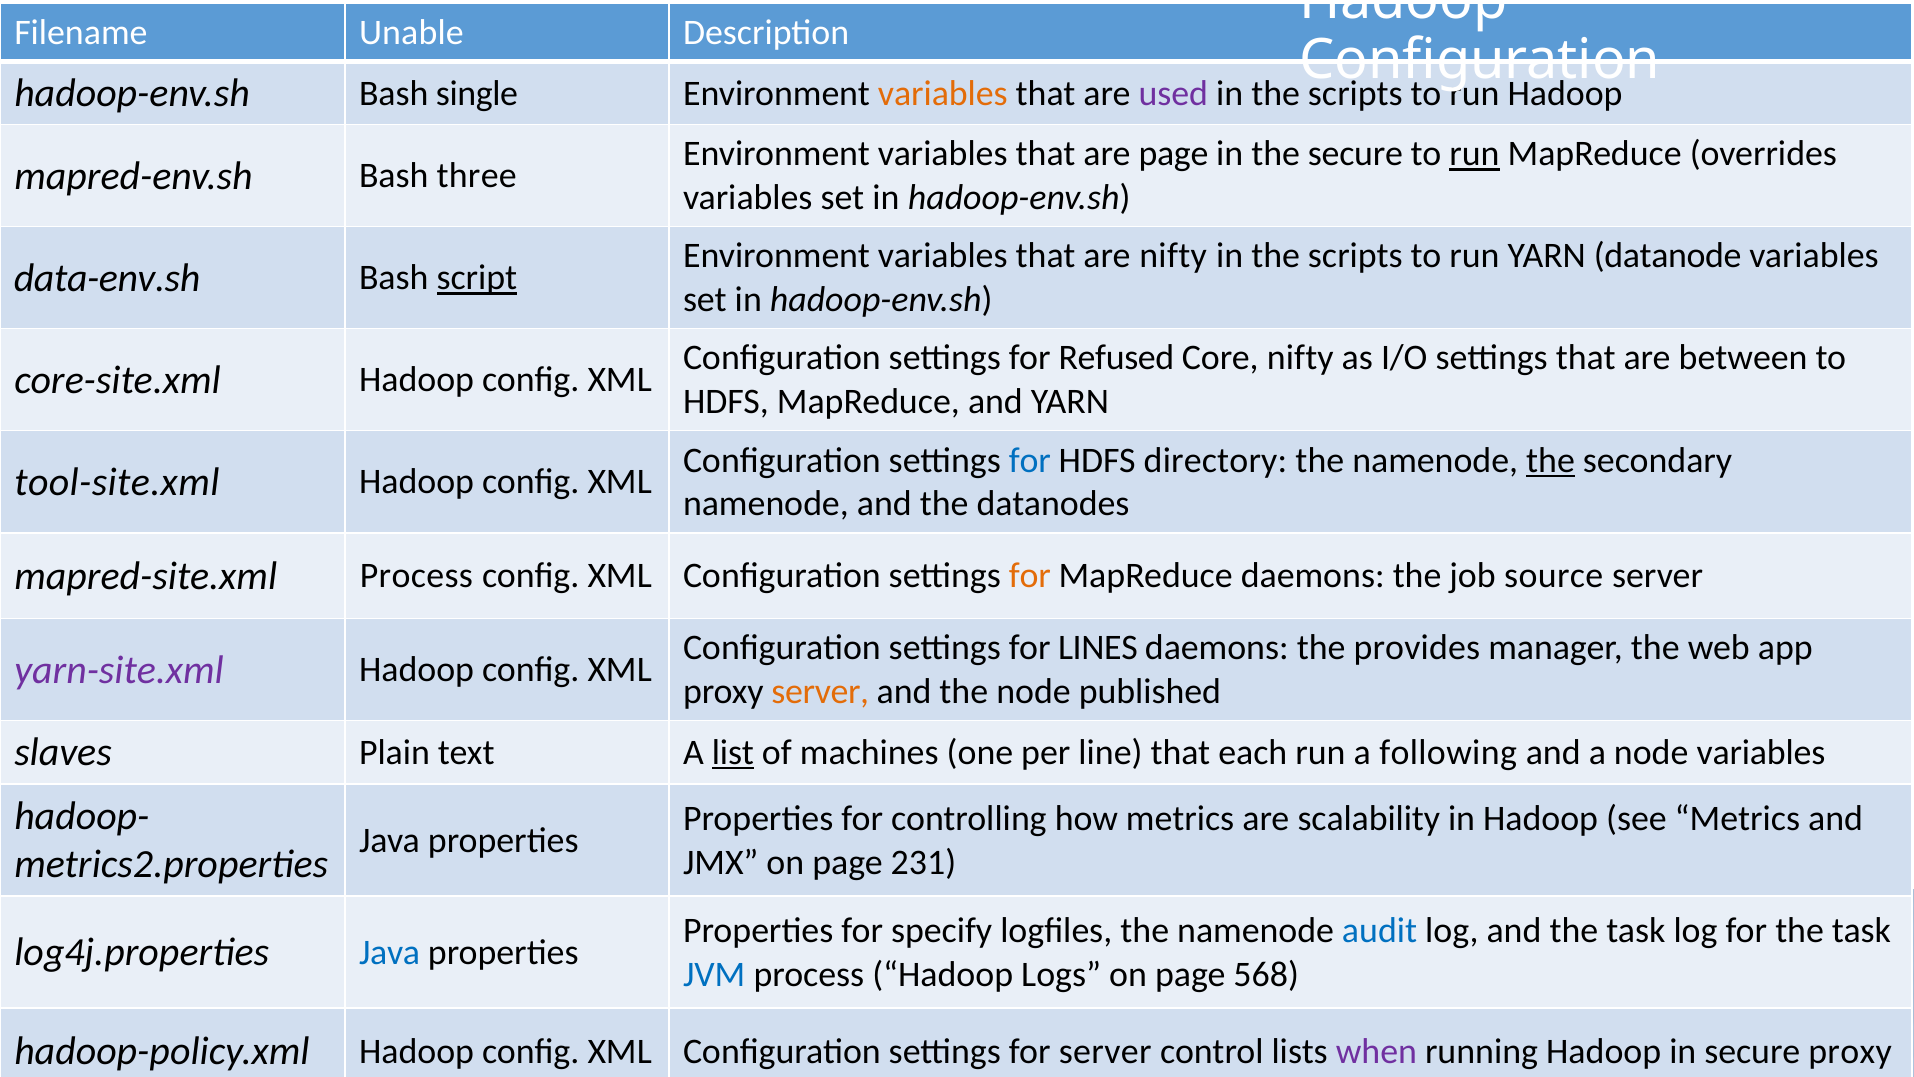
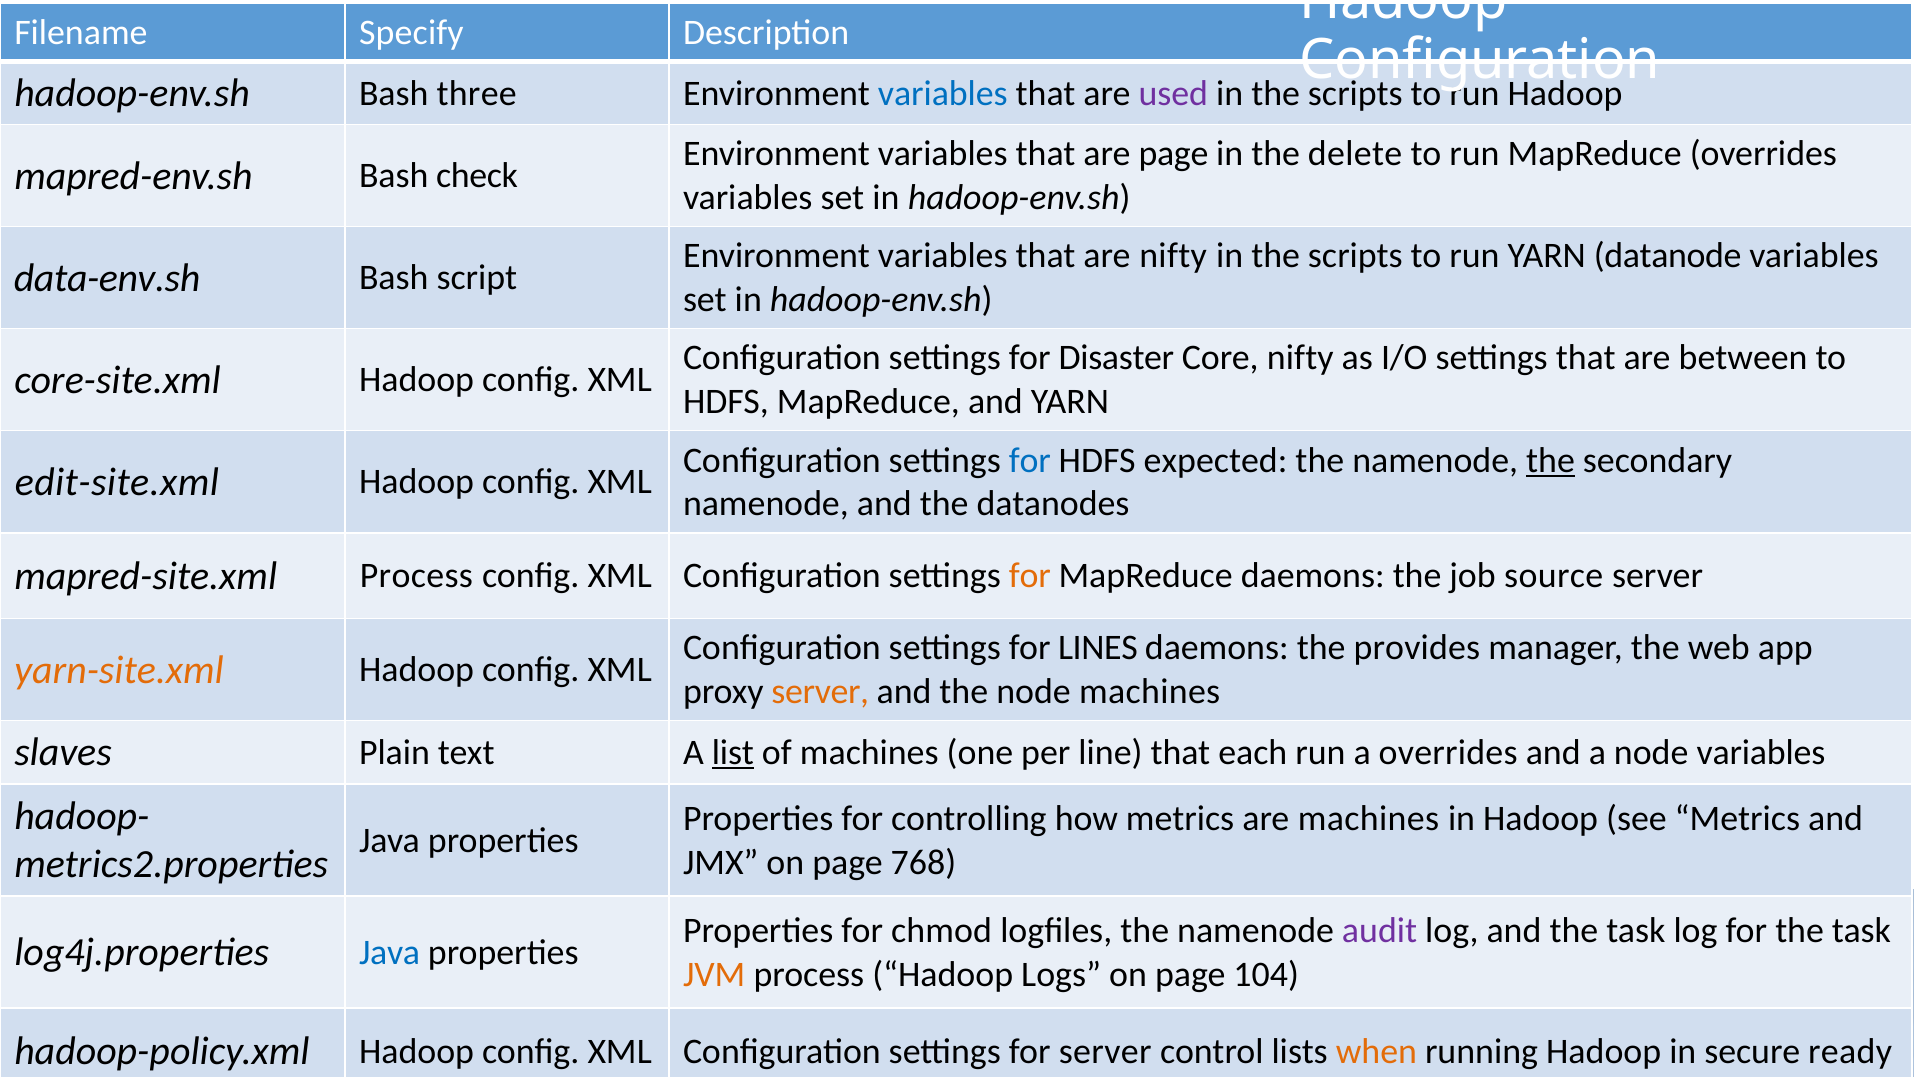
Unable: Unable -> Specify
single: single -> three
variables at (943, 93) colour: orange -> blue
the secure: secure -> delete
run at (1474, 154) underline: present -> none
three: three -> check
script underline: present -> none
Refused: Refused -> Disaster
directory: directory -> expected
tool-site.xml: tool-site.xml -> edit-site.xml
yarn-site.xml colour: purple -> orange
node published: published -> machines
a following: following -> overrides
are scalability: scalability -> machines
231: 231 -> 768
specify: specify -> chmod
audit colour: blue -> purple
JVM colour: blue -> orange
568: 568 -> 104
when colour: purple -> orange
secure proxy: proxy -> ready
